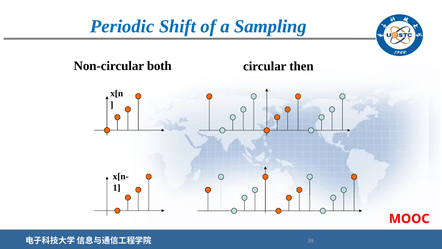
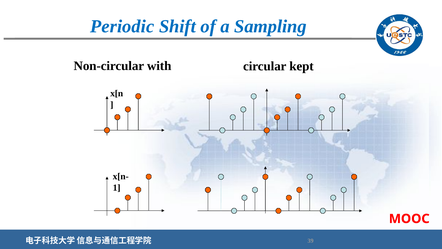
both: both -> with
then: then -> kept
